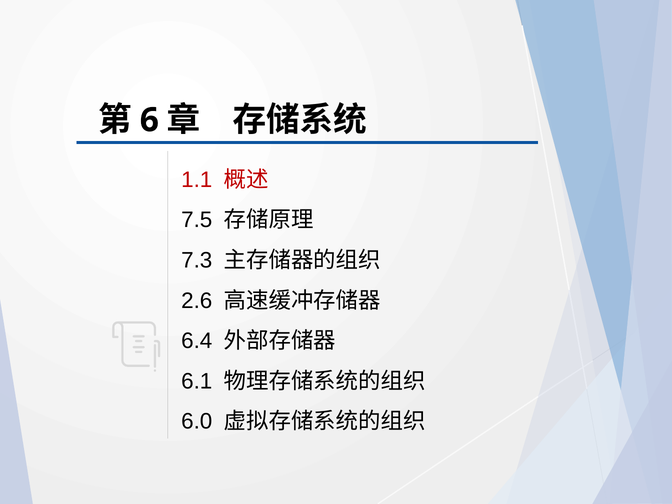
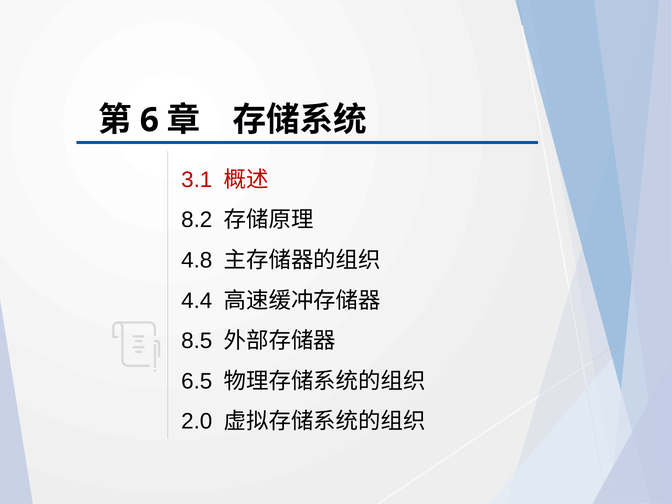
1.1: 1.1 -> 3.1
7.5: 7.5 -> 8.2
7.3: 7.3 -> 4.8
2.6: 2.6 -> 4.4
6.4: 6.4 -> 8.5
6.1: 6.1 -> 6.5
6.0: 6.0 -> 2.0
